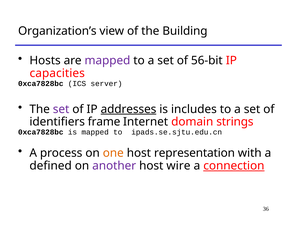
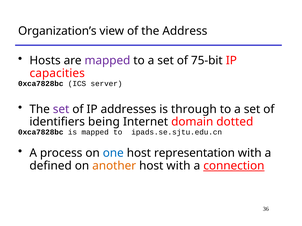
Building: Building -> Address
56-bit: 56-bit -> 75-bit
addresses underline: present -> none
includes: includes -> through
frame: frame -> being
strings: strings -> dotted
one colour: orange -> blue
another colour: purple -> orange
host wire: wire -> with
